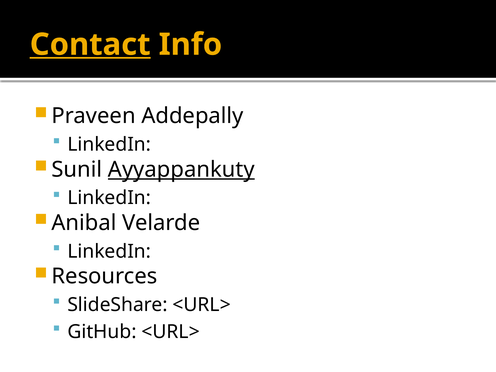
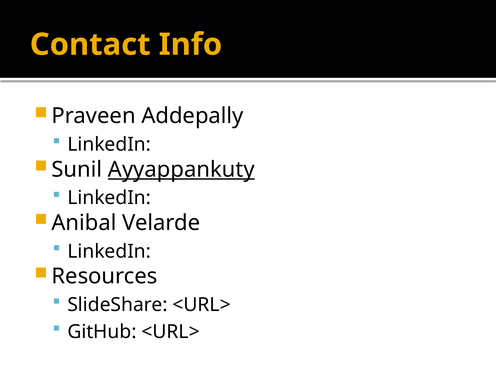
Contact underline: present -> none
